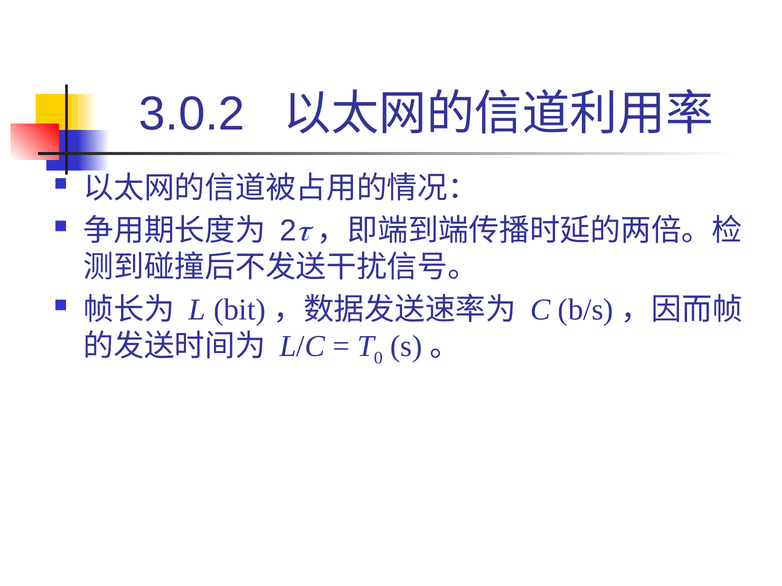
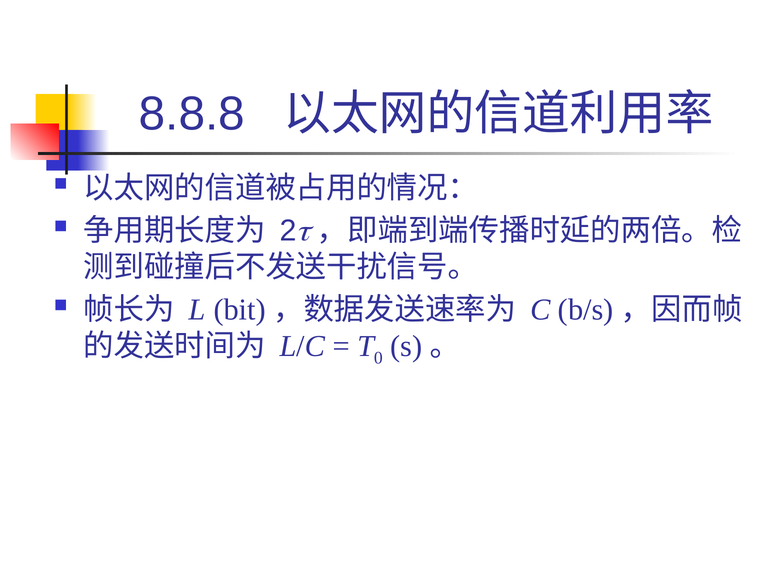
3.0.2: 3.0.2 -> 8.8.8
